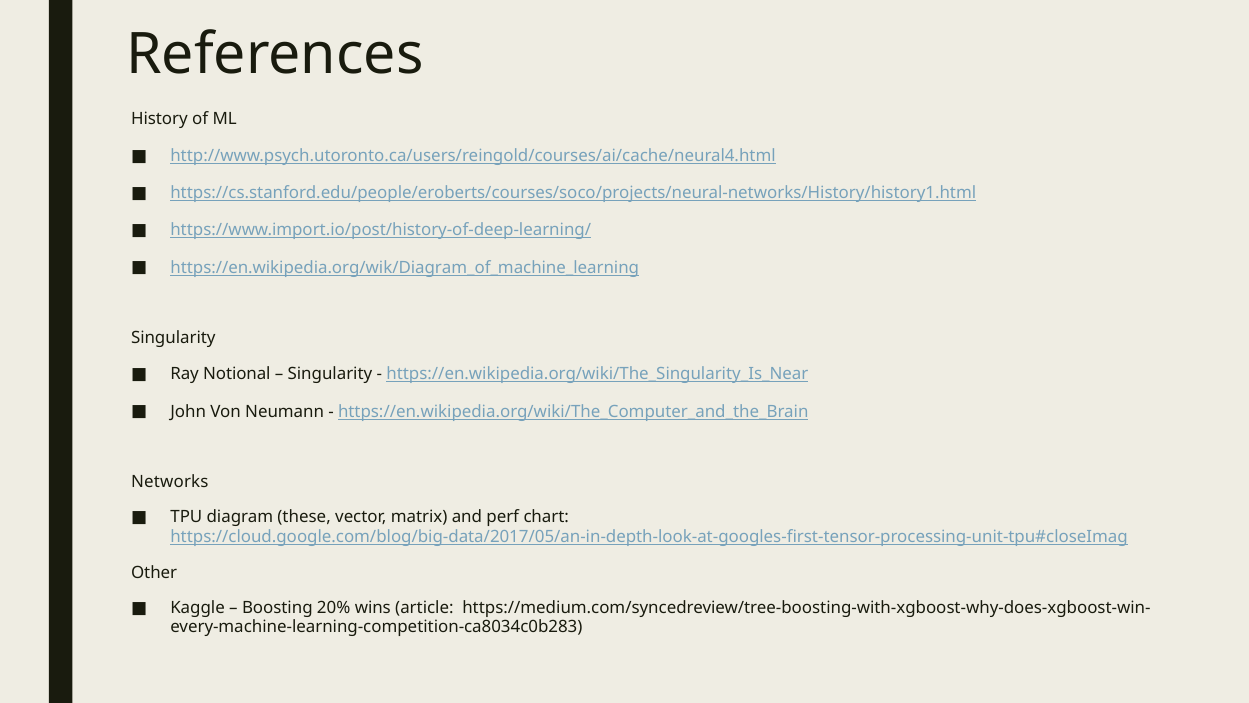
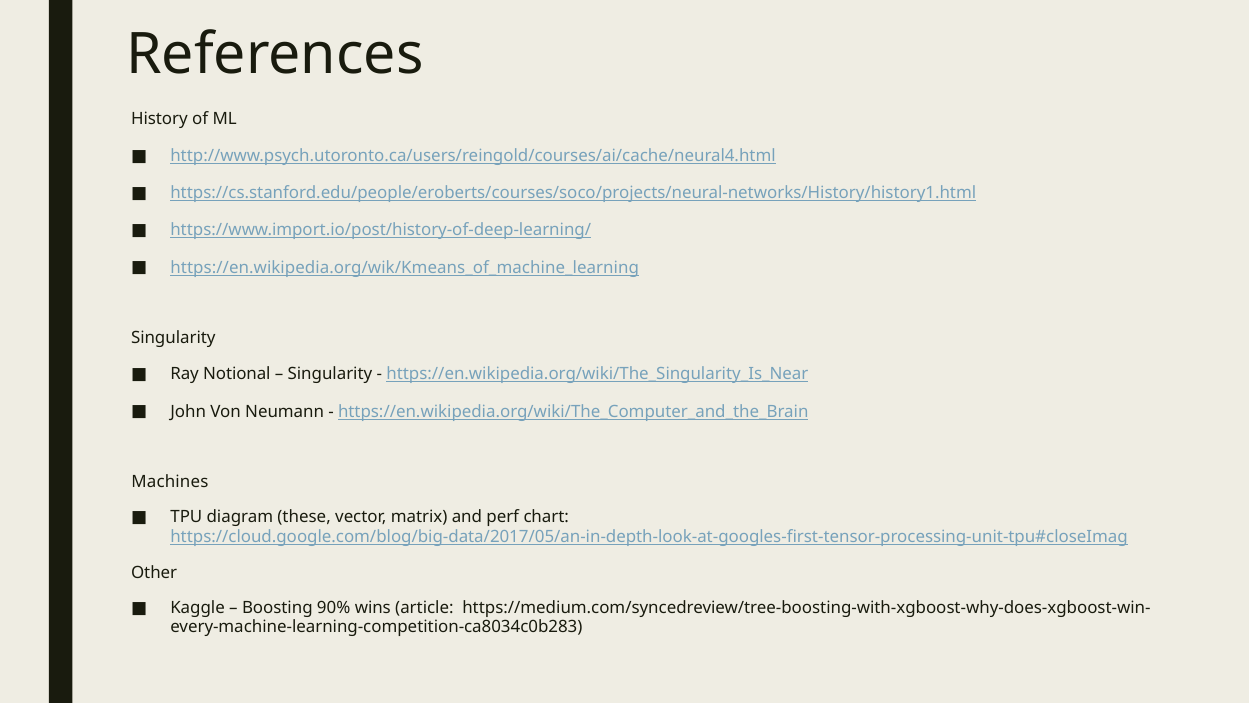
https://en.wikipedia.org/wik/Diagram_of_machine_learning: https://en.wikipedia.org/wik/Diagram_of_machine_learning -> https://en.wikipedia.org/wik/Kmeans_of_machine_learning
Networks: Networks -> Machines
20%: 20% -> 90%
